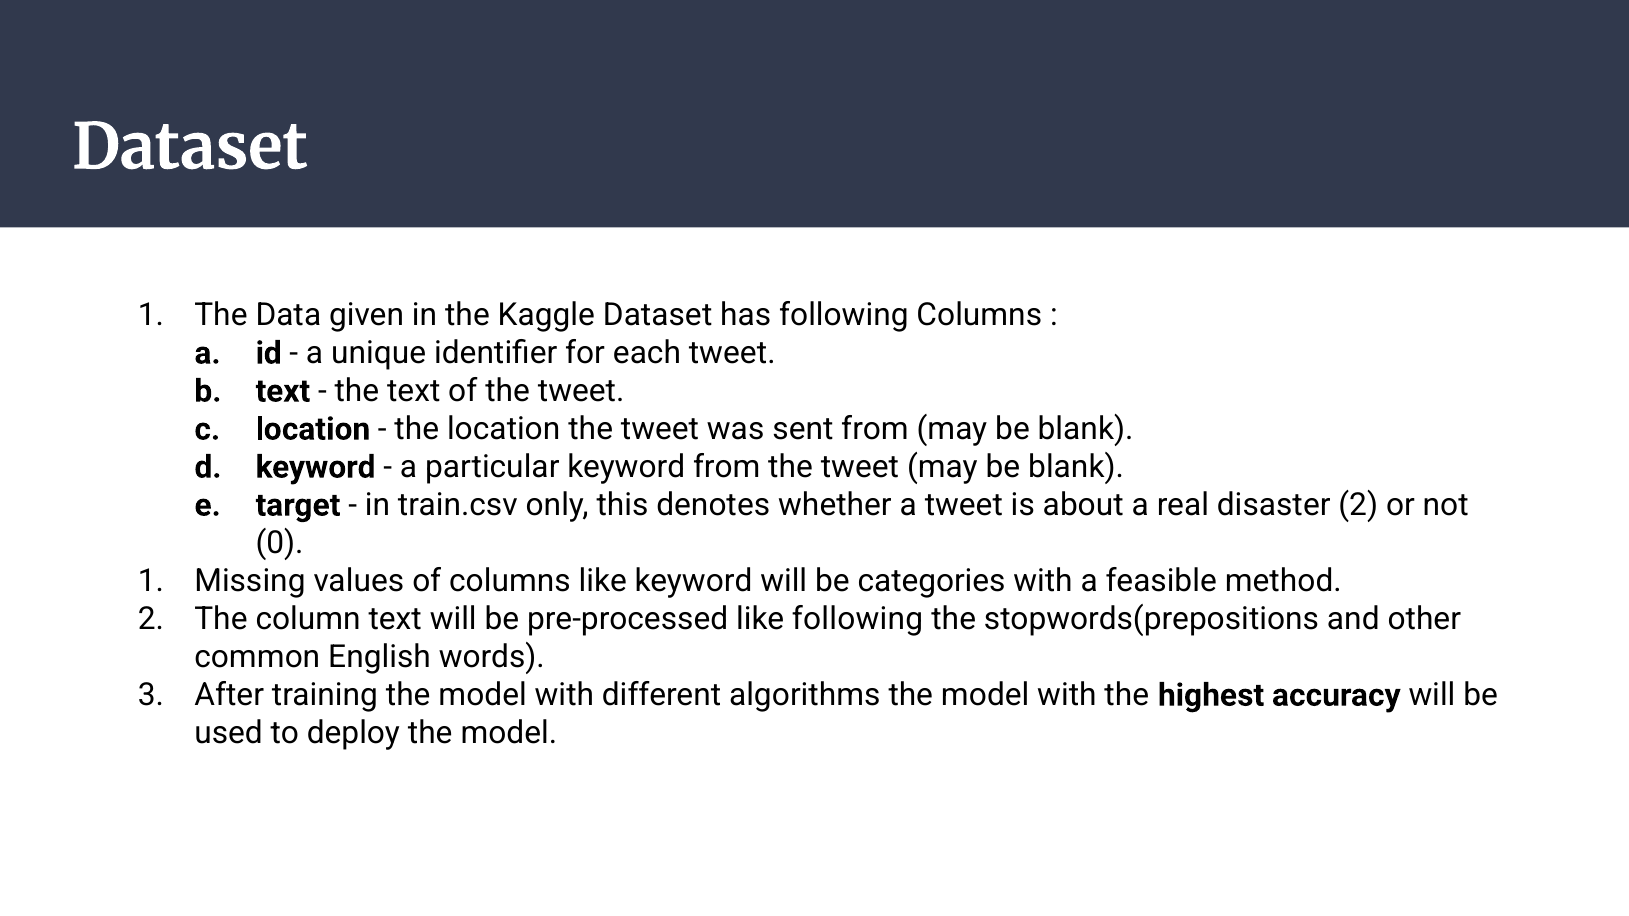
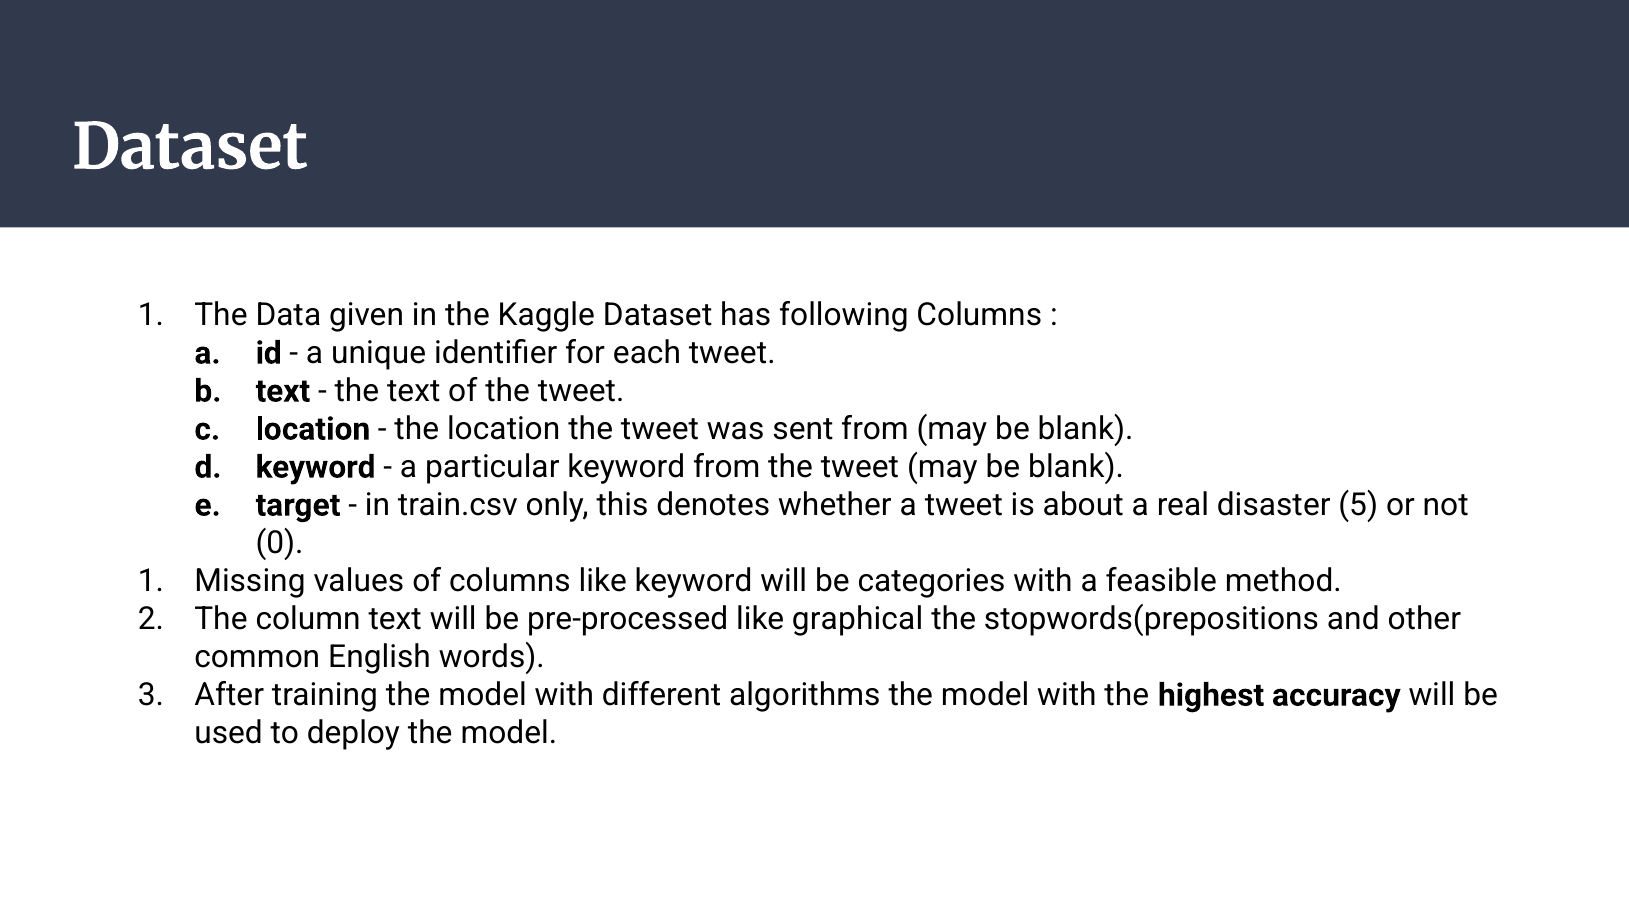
disaster 2: 2 -> 5
like following: following -> graphical
